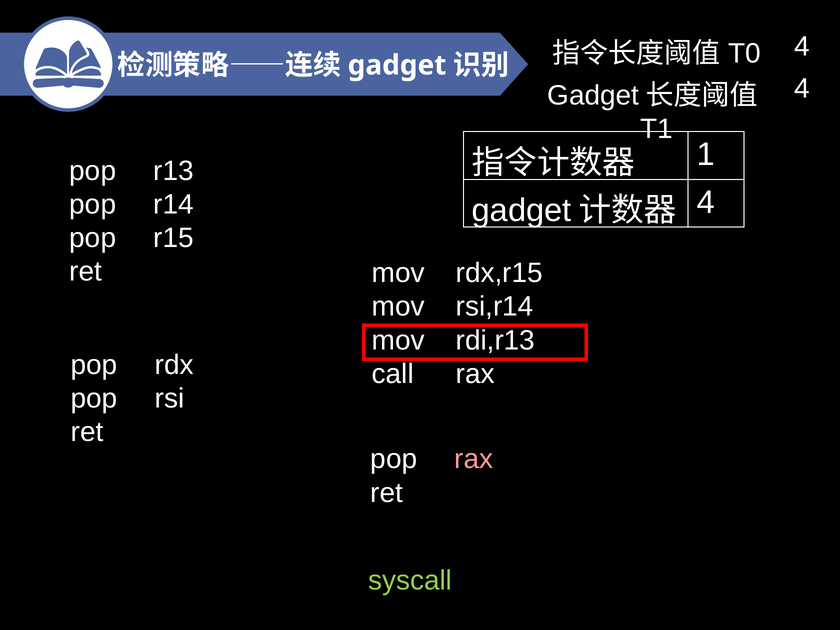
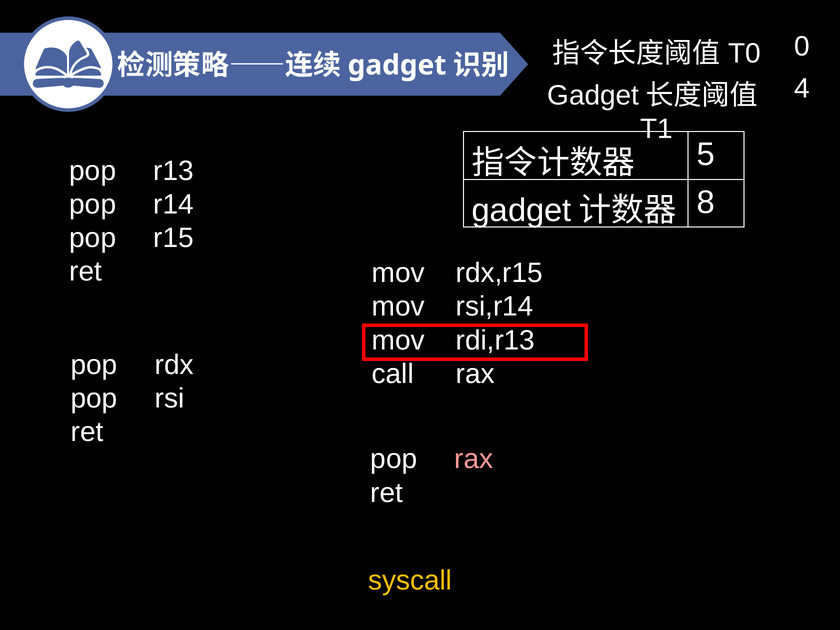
4 at (802, 46): 4 -> 0
1: 1 -> 5
4 at (706, 202): 4 -> 8
syscall colour: light green -> yellow
